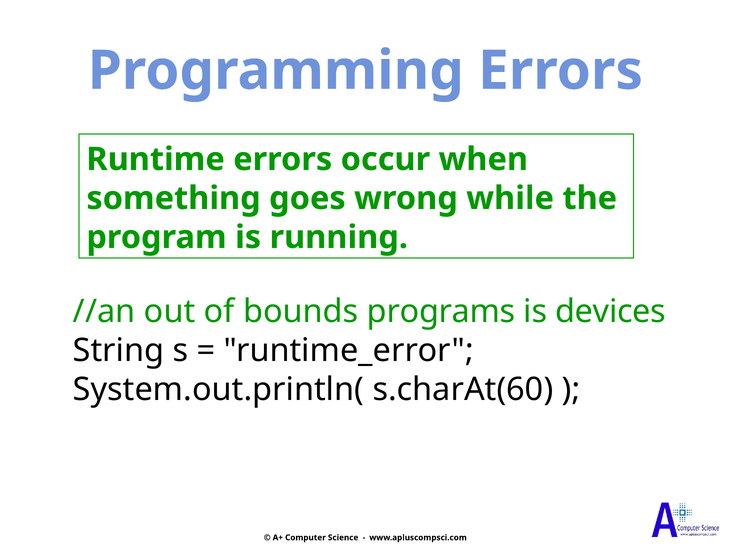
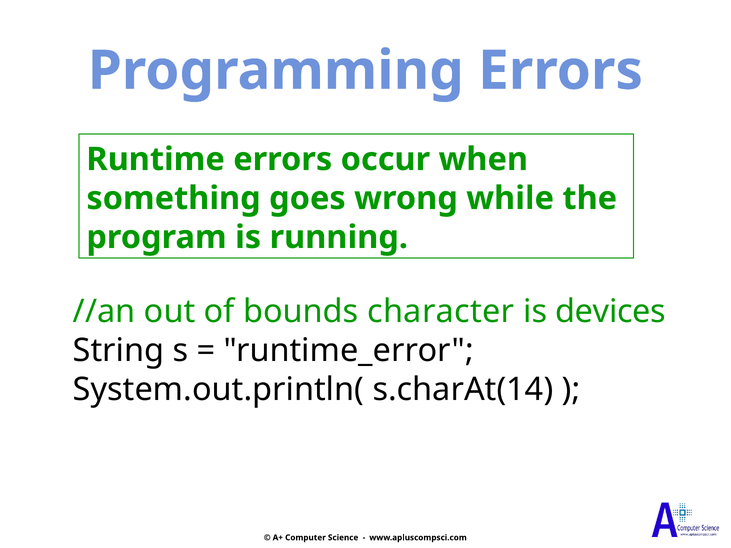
programs: programs -> character
s.charAt(60: s.charAt(60 -> s.charAt(14
